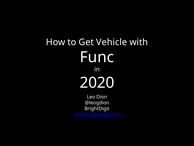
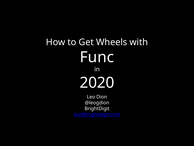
Vehicle: Vehicle -> Wheels
